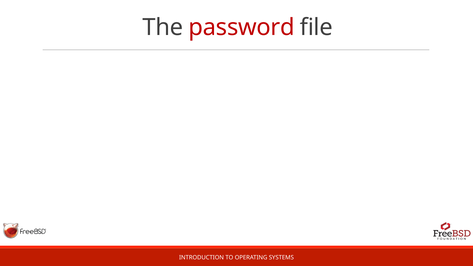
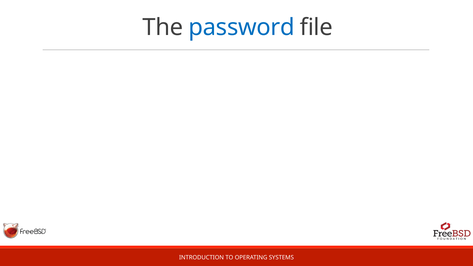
password colour: red -> blue
